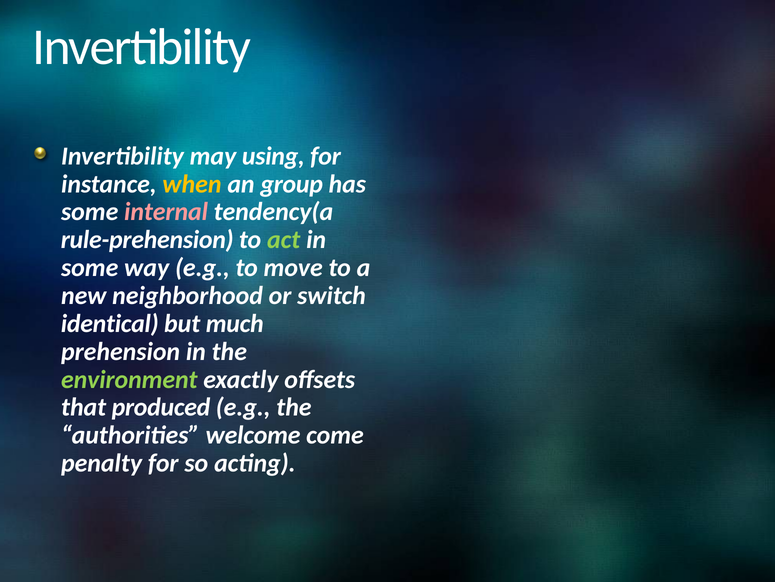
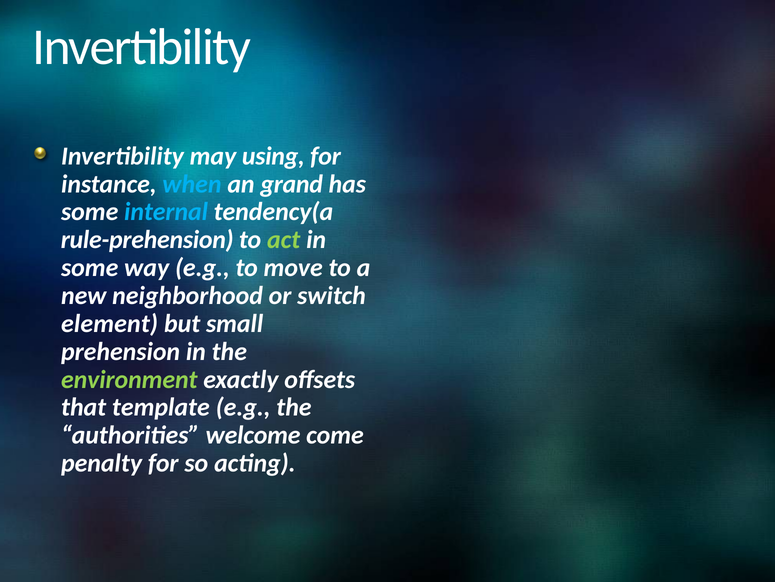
when colour: yellow -> light blue
group: group -> grand
internal colour: pink -> light blue
identical: identical -> element
much: much -> small
produced: produced -> template
